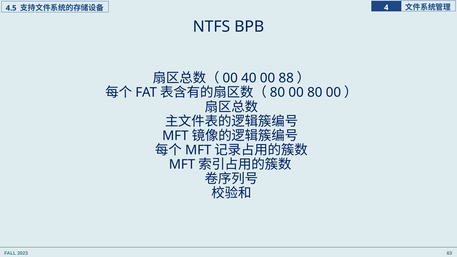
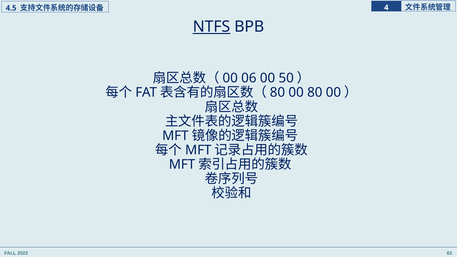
NTFS underline: none -> present
40: 40 -> 06
88: 88 -> 50
